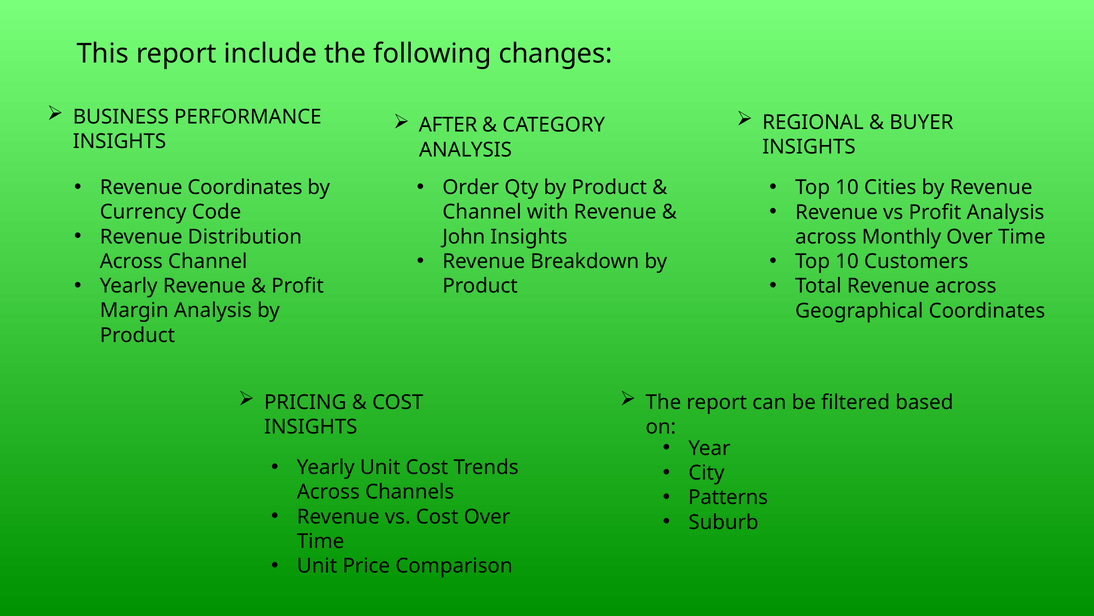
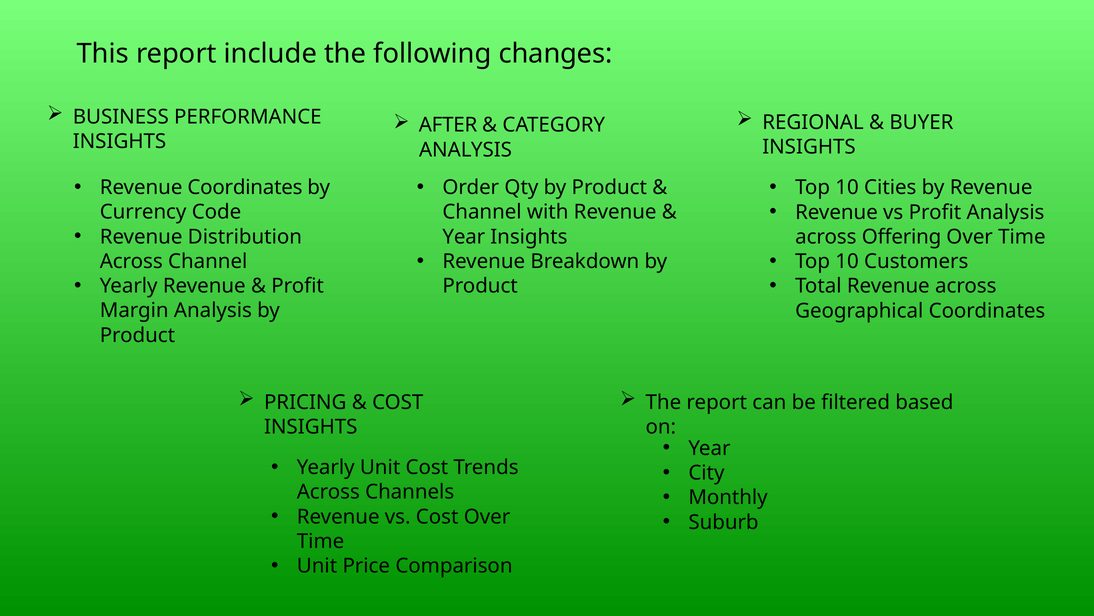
John at (464, 237): John -> Year
Monthly: Monthly -> Offering
Patterns: Patterns -> Monthly
